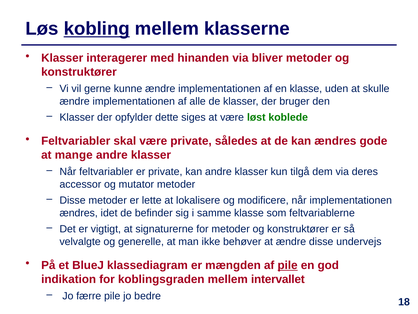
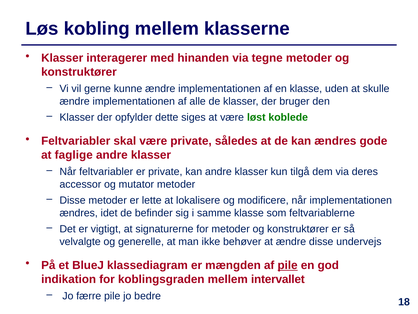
kobling underline: present -> none
bliver: bliver -> tegne
mange: mange -> faglige
